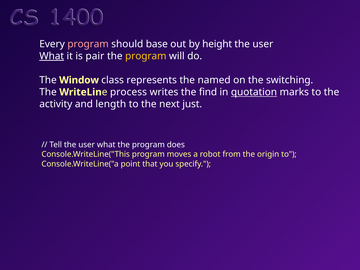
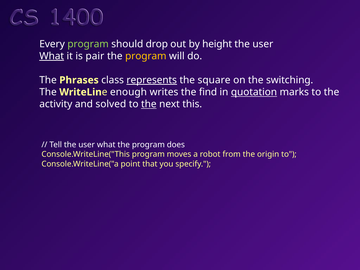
program at (88, 44) colour: pink -> light green
base: base -> drop
Window: Window -> Phrases
represents underline: none -> present
named: named -> square
process: process -> enough
length: length -> solved
the at (149, 104) underline: none -> present
just: just -> this
